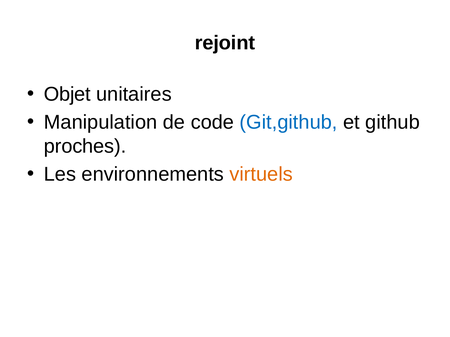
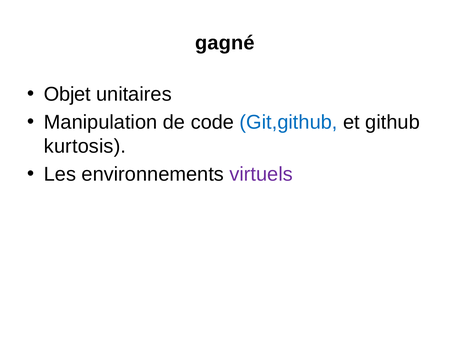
rejoint: rejoint -> gagné
proches: proches -> kurtosis
virtuels colour: orange -> purple
